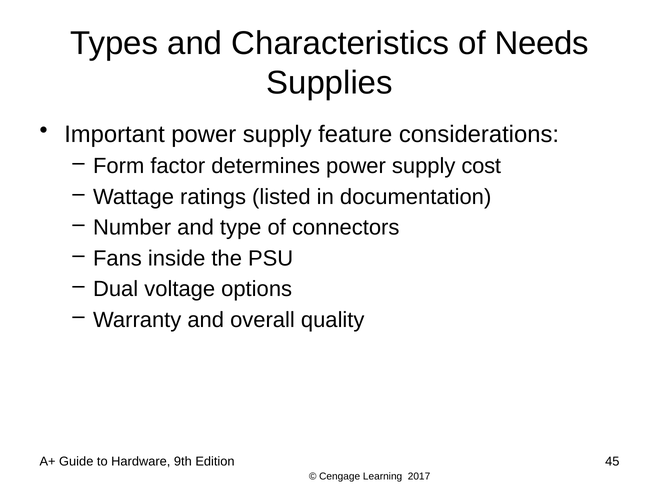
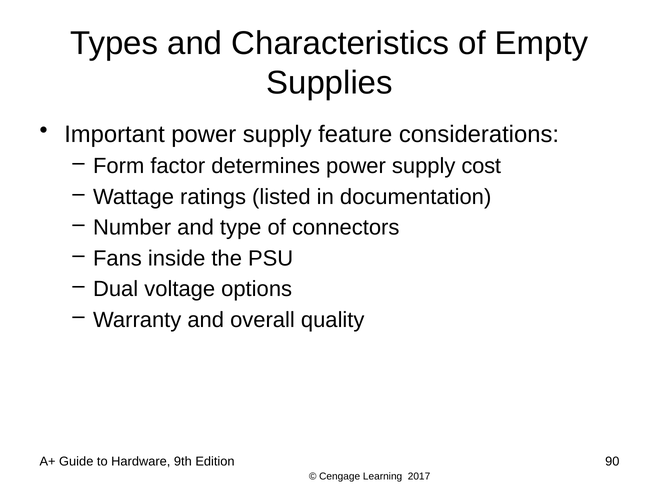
Needs: Needs -> Empty
45: 45 -> 90
